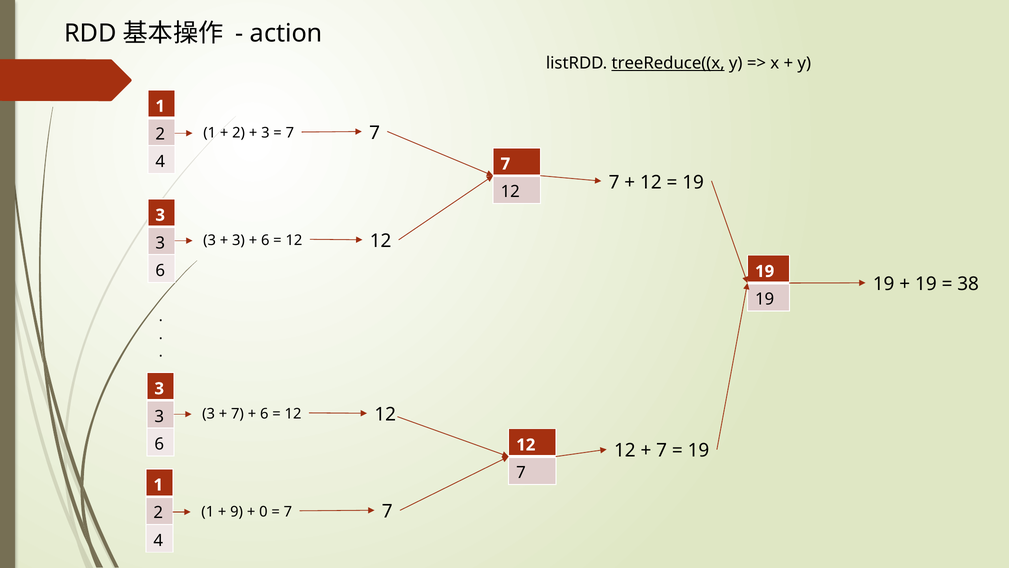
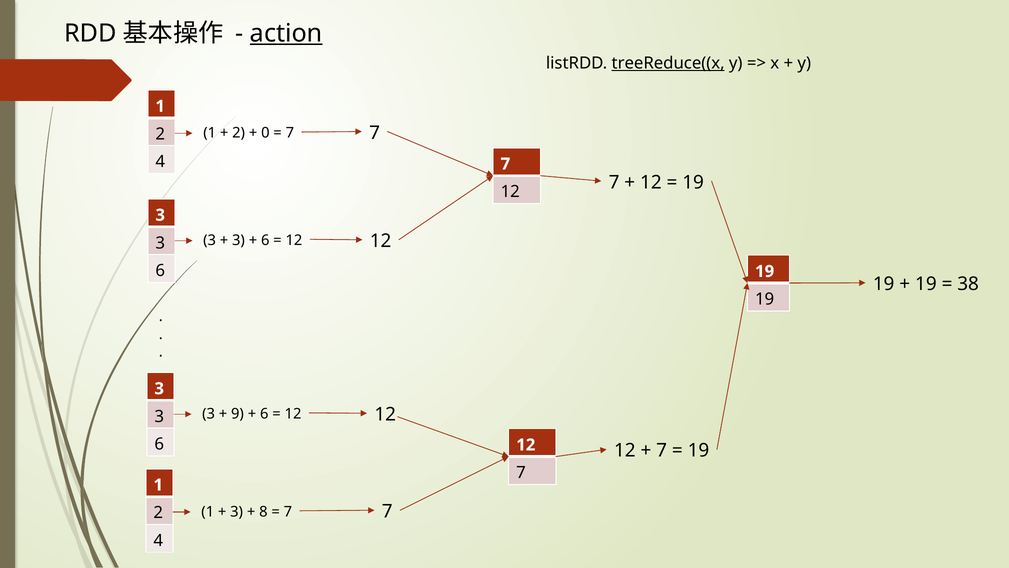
action underline: none -> present
3 at (265, 133): 3 -> 0
7 at (237, 414): 7 -> 9
9 at (237, 511): 9 -> 3
0: 0 -> 8
